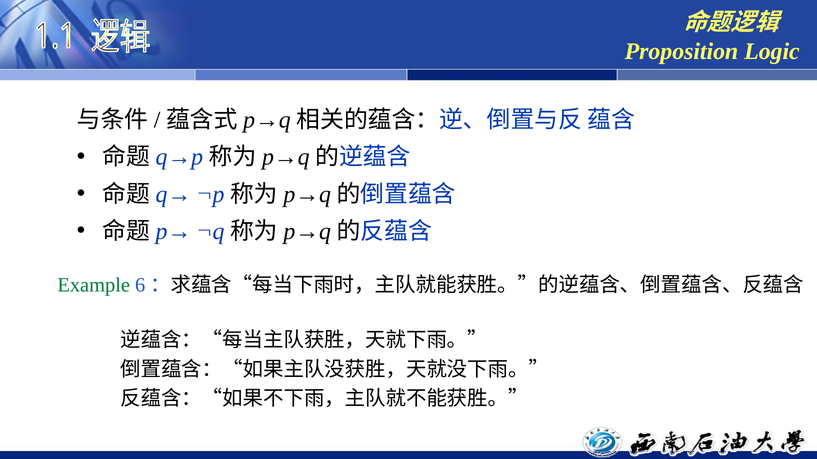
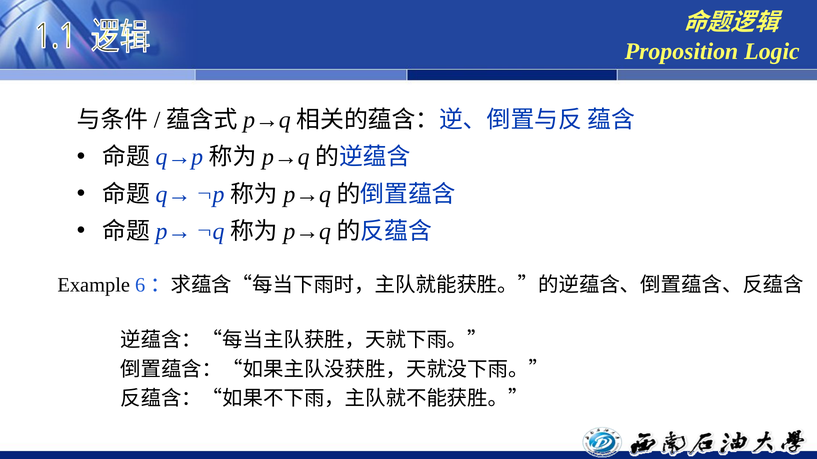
Example colour: green -> black
